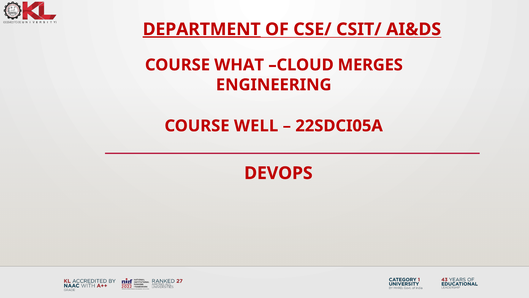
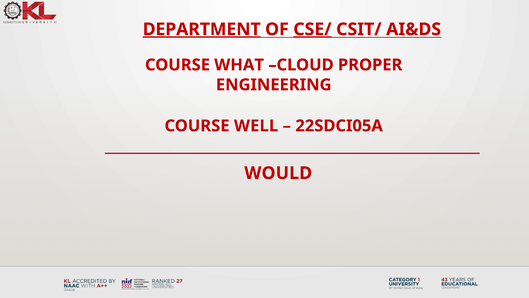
CSE/ underline: none -> present
MERGES: MERGES -> PROPER
DEVOPS: DEVOPS -> WOULD
